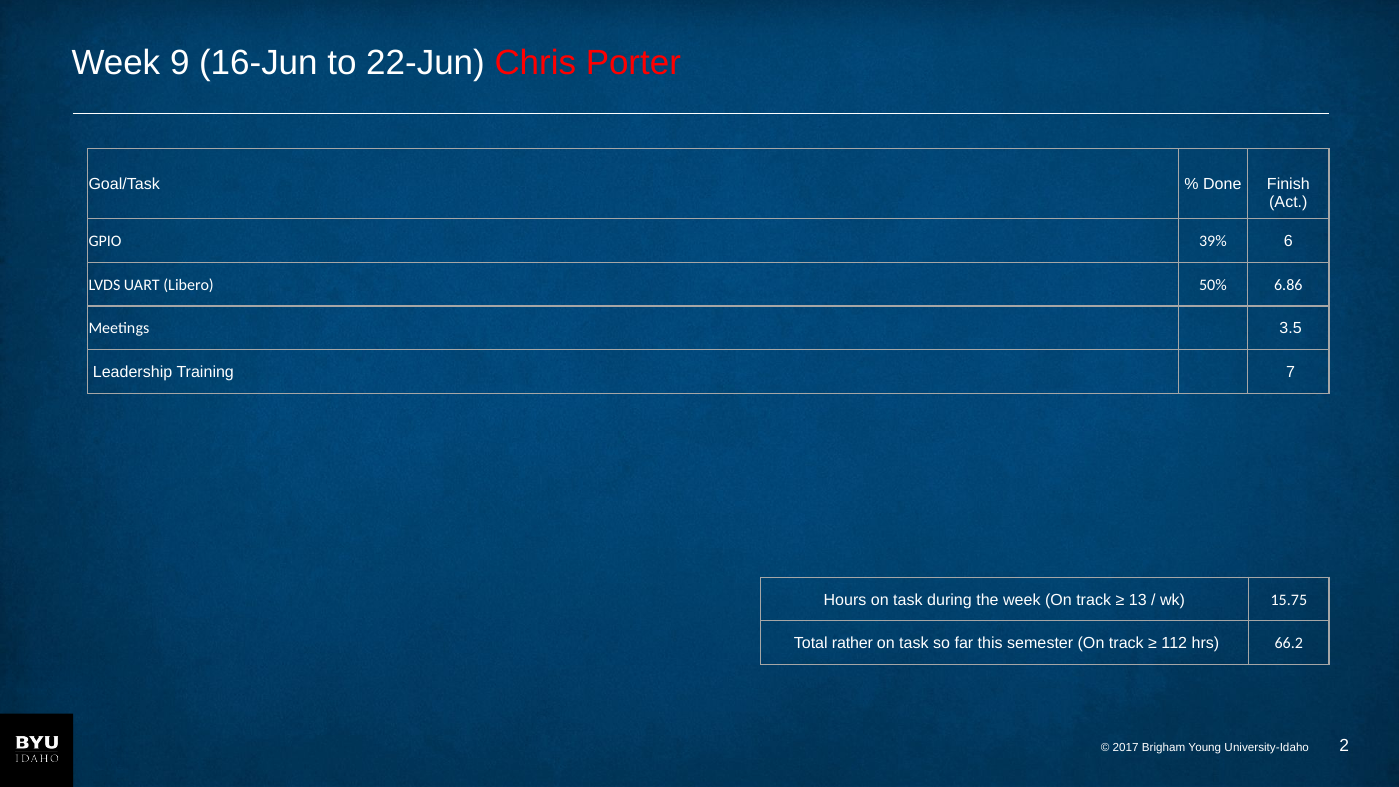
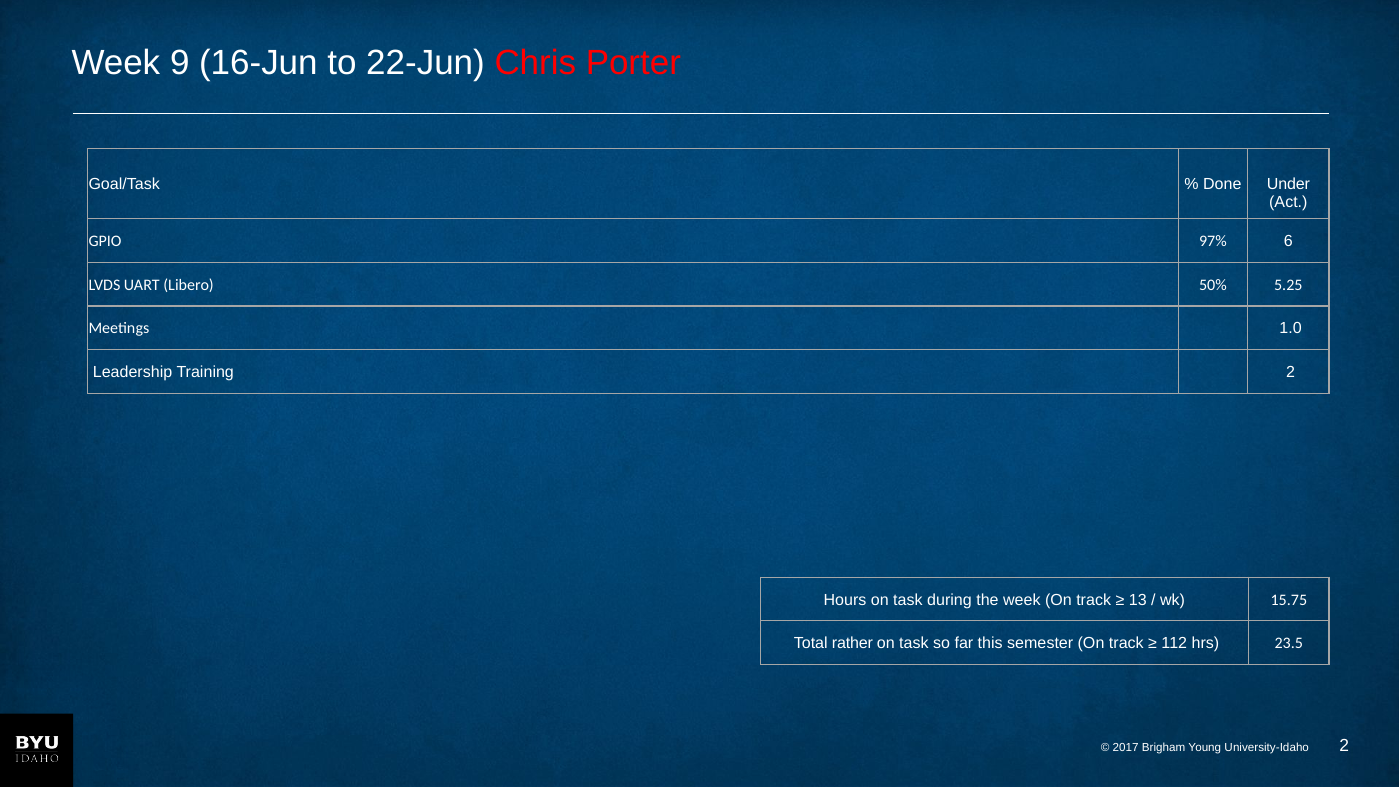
Finish: Finish -> Under
39%: 39% -> 97%
6.86: 6.86 -> 5.25
3.5: 3.5 -> 1.0
Training 7: 7 -> 2
66.2: 66.2 -> 23.5
